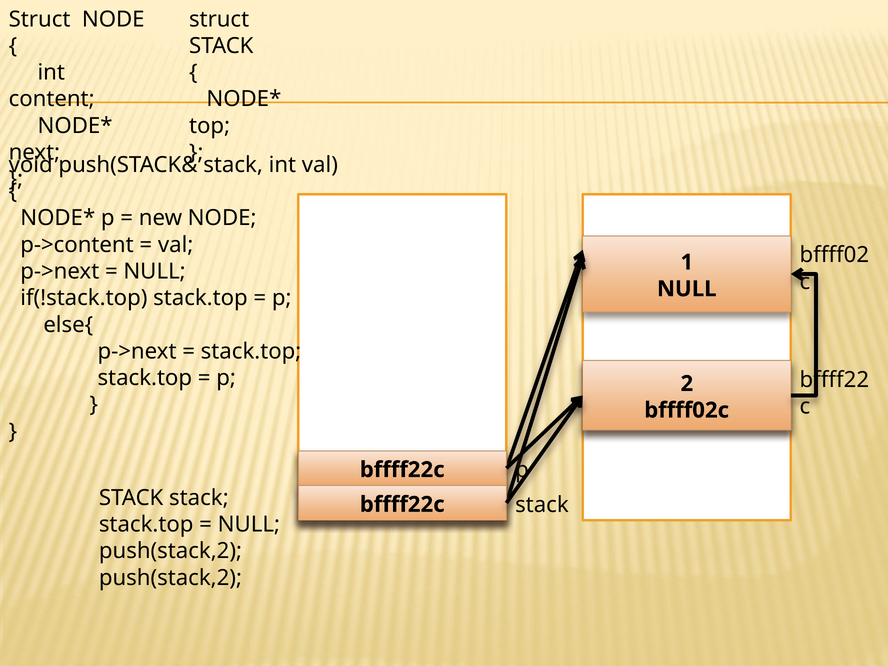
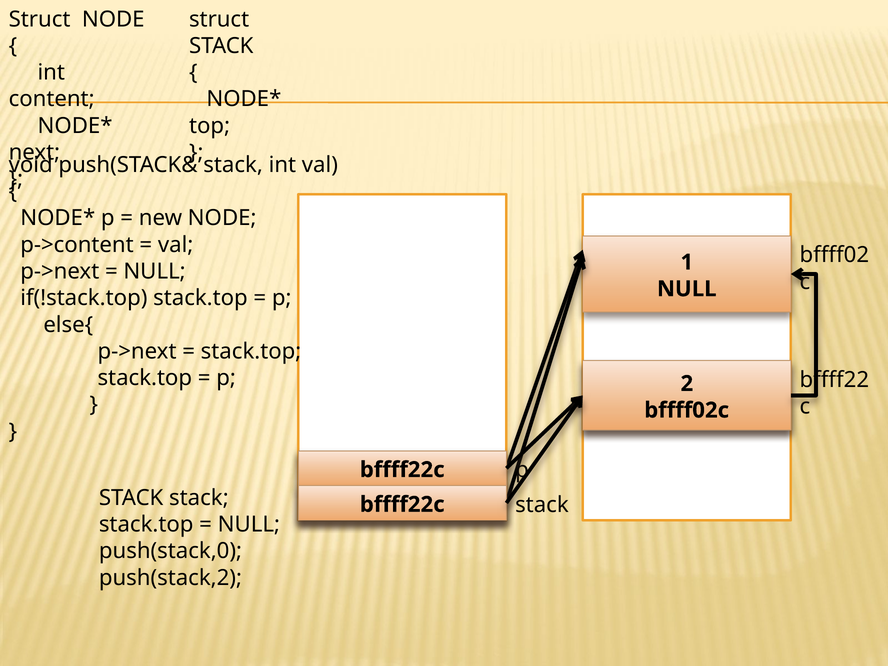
push(stack,2 at (170, 551): push(stack,2 -> push(stack,0
